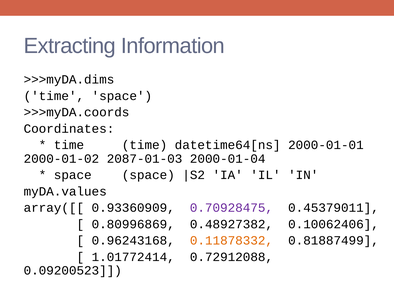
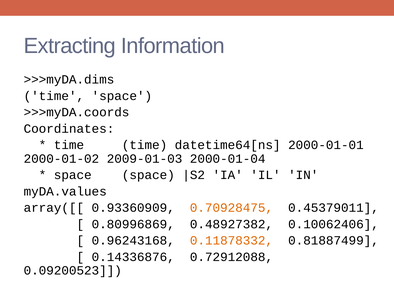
2087-01-03: 2087-01-03 -> 2009-01-03
0.70928475 colour: purple -> orange
1.01772414: 1.01772414 -> 0.14336876
